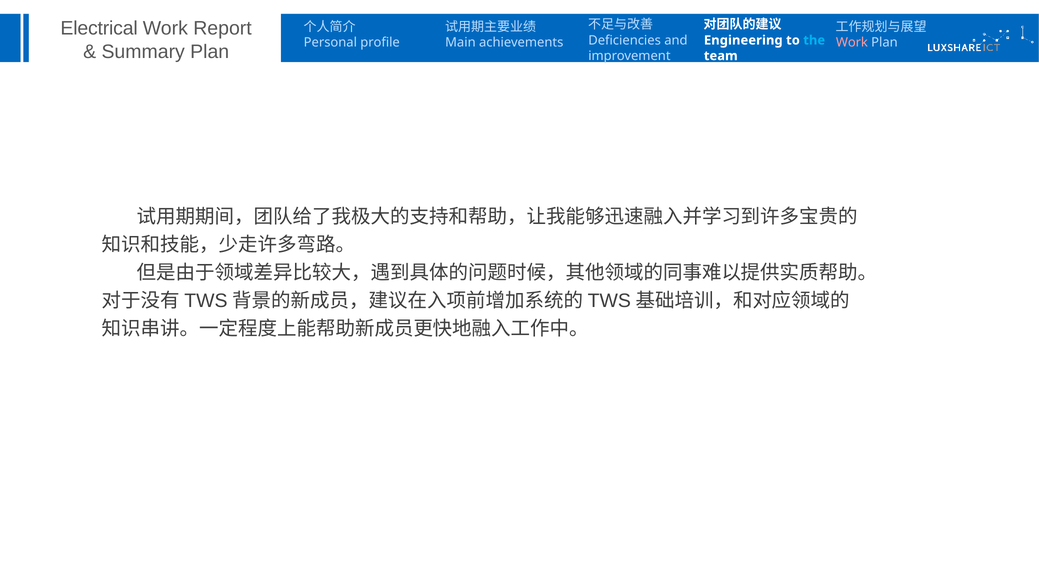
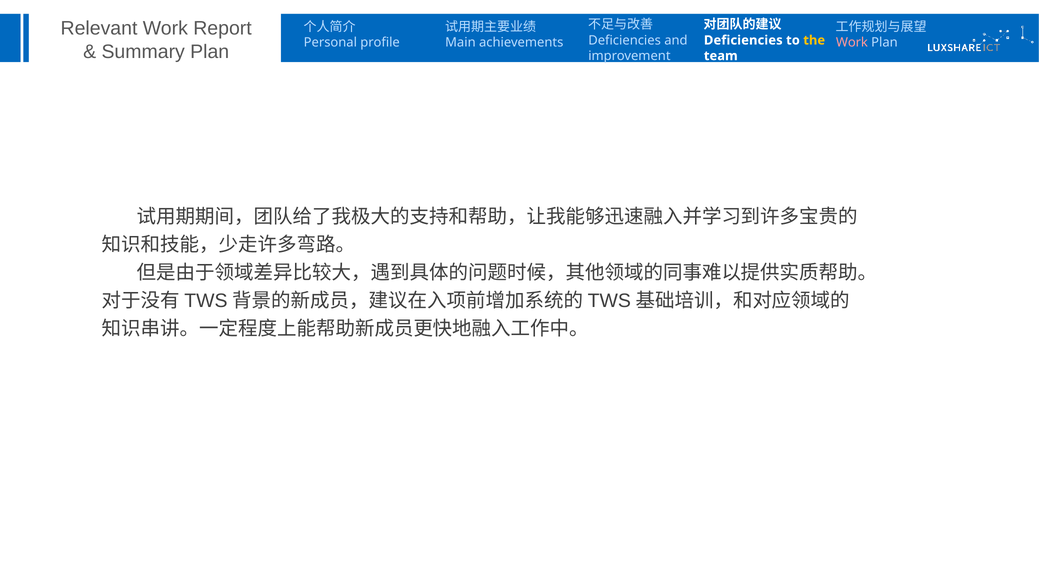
Electrical: Electrical -> Relevant
Engineering at (743, 40): Engineering -> Deficiencies
the colour: light blue -> yellow
